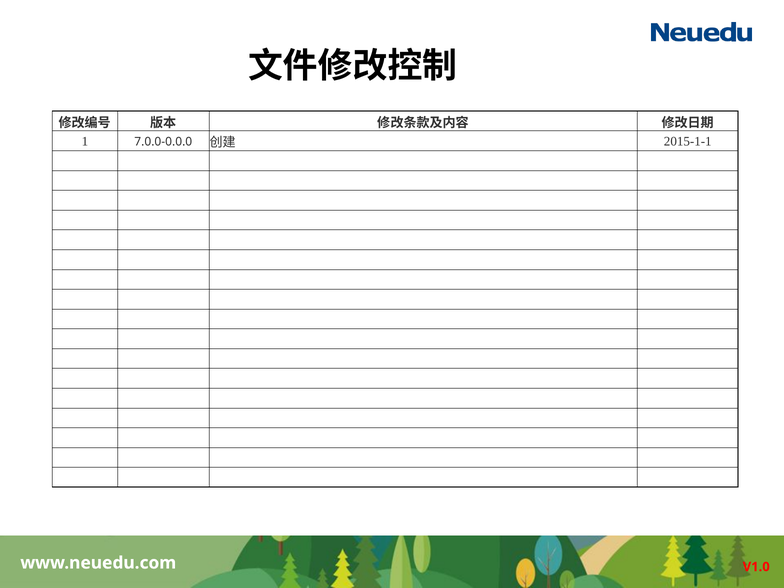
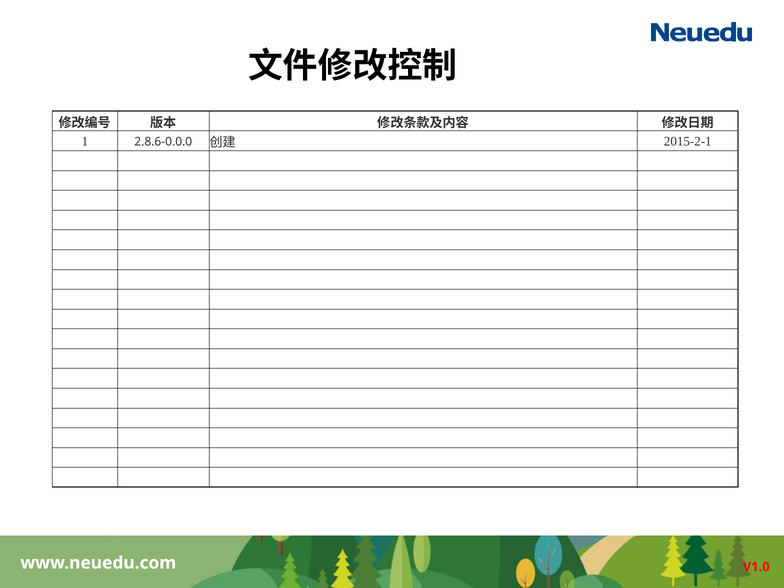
7.0.0-0.0.0: 7.0.0-0.0.0 -> 2.8.6-0.0.0
2015-1-1: 2015-1-1 -> 2015-2-1
